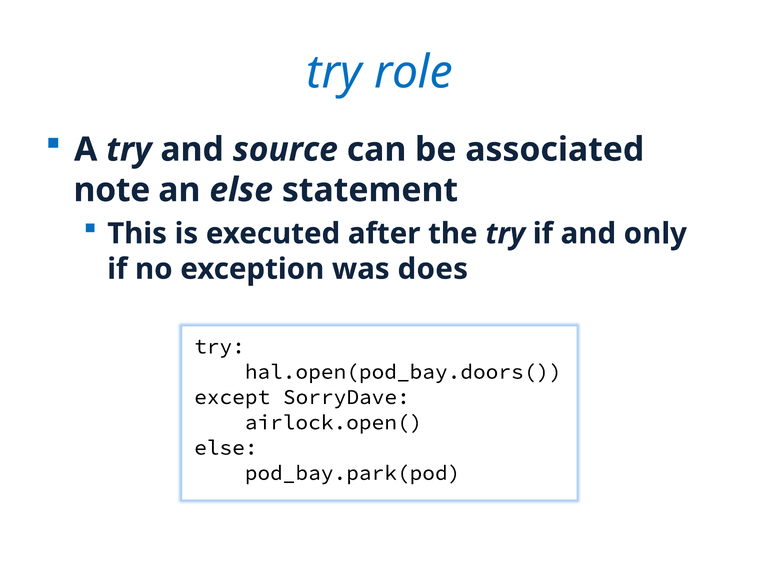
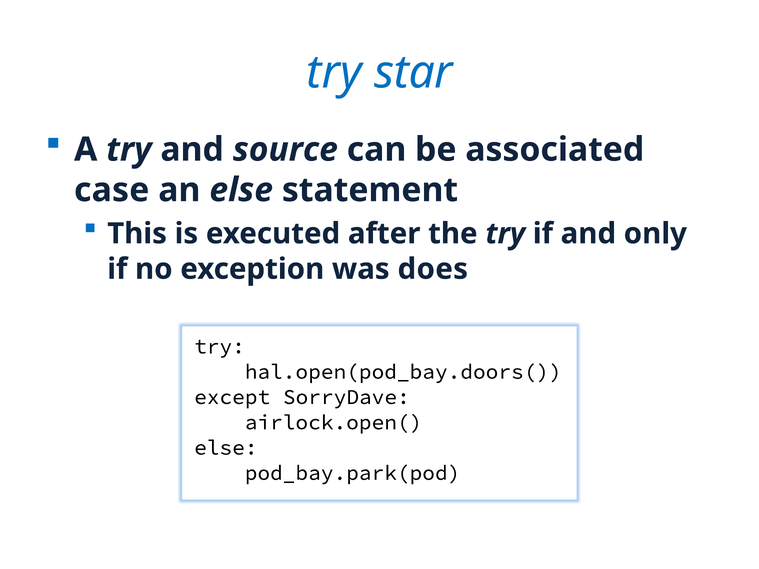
role: role -> star
note: note -> case
